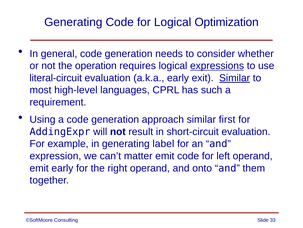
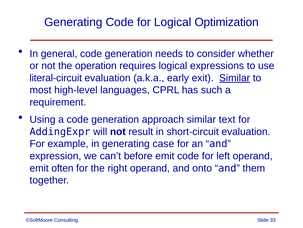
expressions underline: present -> none
first: first -> text
label: label -> case
matter: matter -> before
emit early: early -> often
